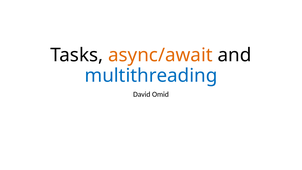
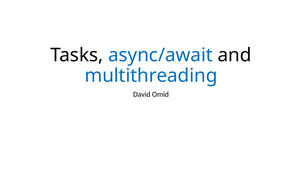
async/await colour: orange -> blue
